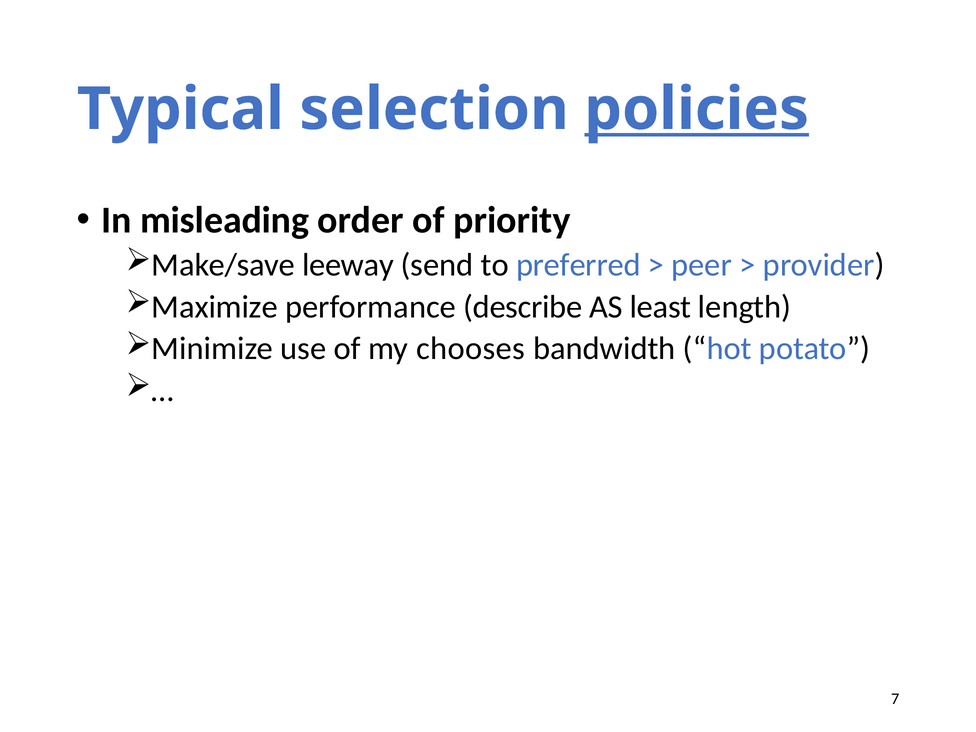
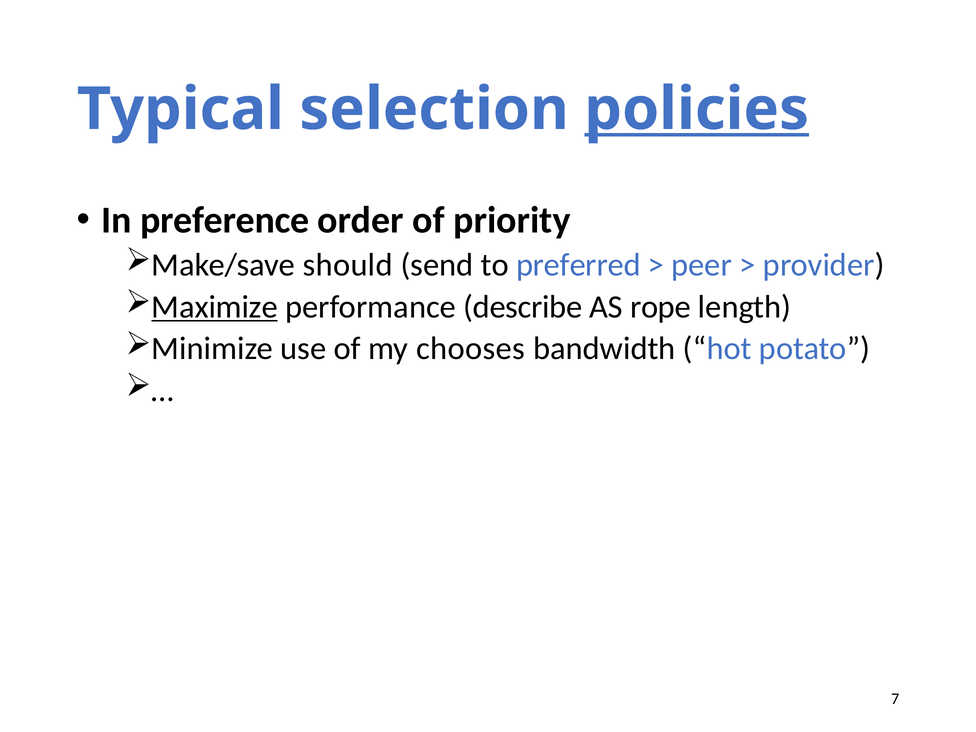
misleading: misleading -> preference
leeway: leeway -> should
Maximize underline: none -> present
least: least -> rope
